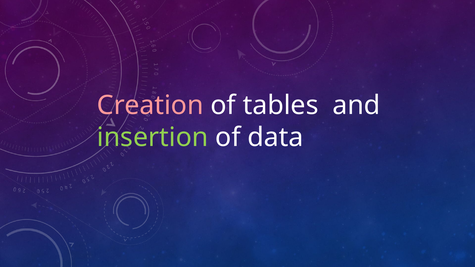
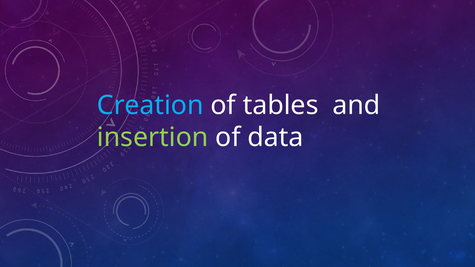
Creation colour: pink -> light blue
